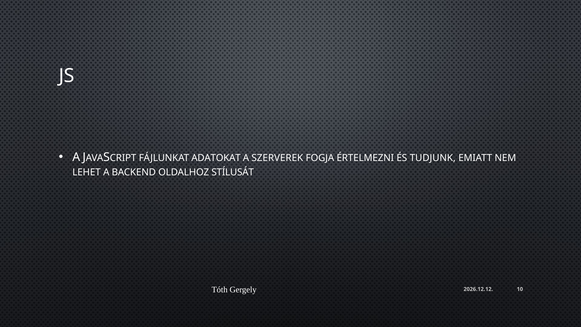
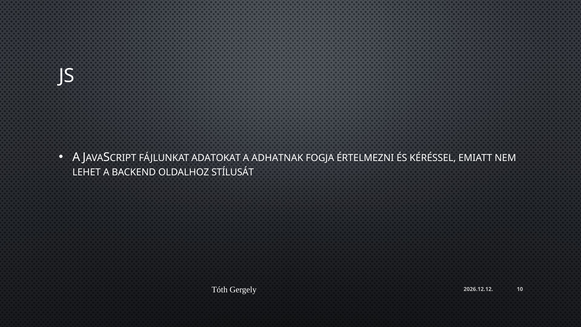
SZERVEREK: SZERVEREK -> ADHATNAK
TUDJUNK: TUDJUNK -> KÉRÉSSEL
